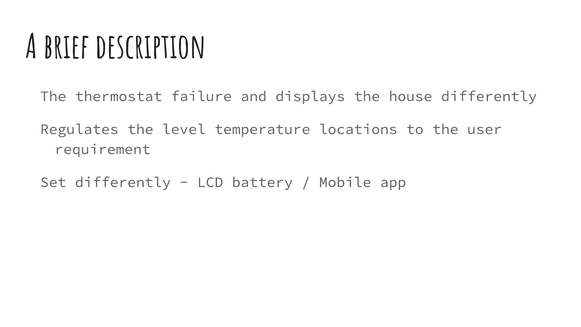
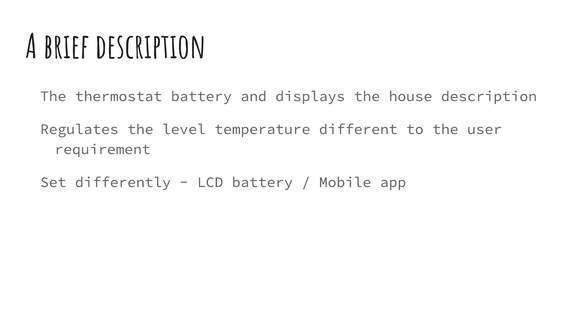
thermostat failure: failure -> battery
house differently: differently -> description
locations: locations -> different
